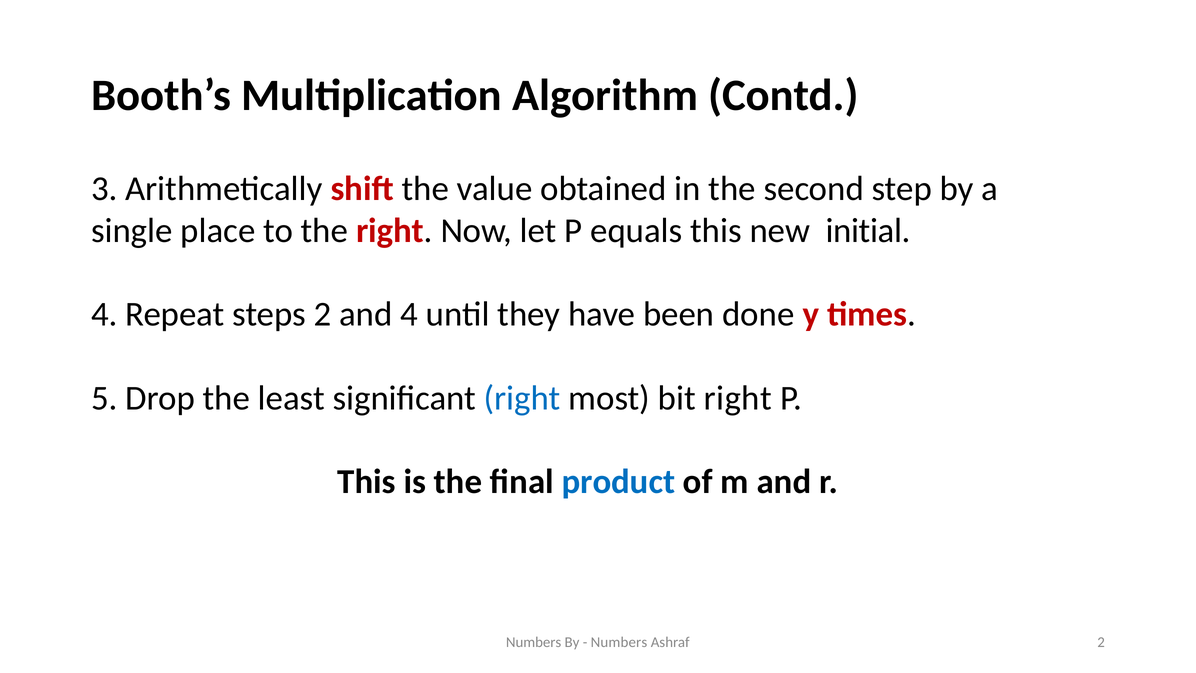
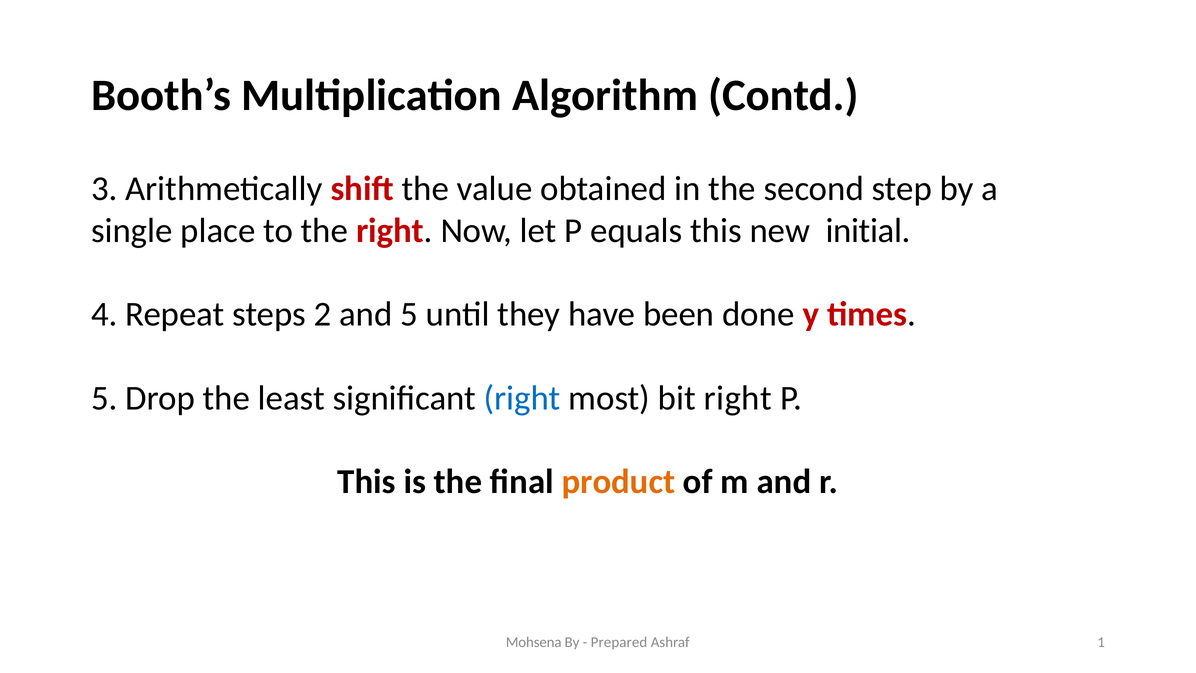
and 4: 4 -> 5
product colour: blue -> orange
Numbers at (534, 642): Numbers -> Mohsena
Numbers at (619, 642): Numbers -> Prepared
Ashraf 2: 2 -> 1
